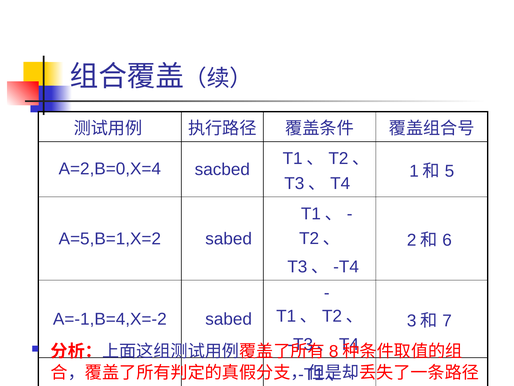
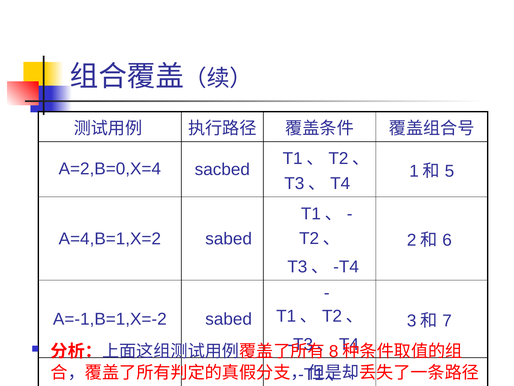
A=5,B=1,X=2: A=5,B=1,X=2 -> A=4,B=1,X=2
A=-1,B=4,X=-2: A=-1,B=4,X=-2 -> A=-1,B=1,X=-2
